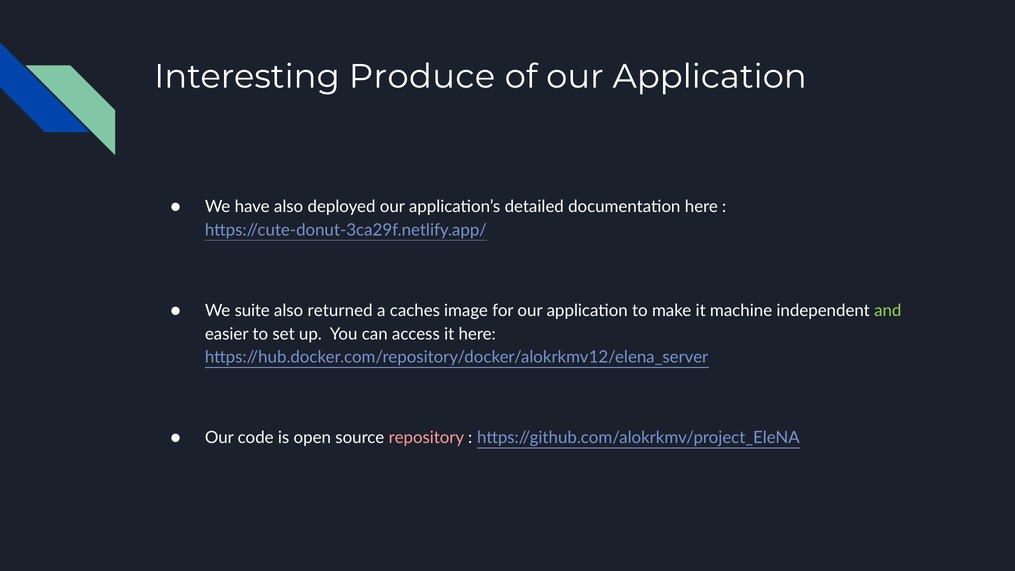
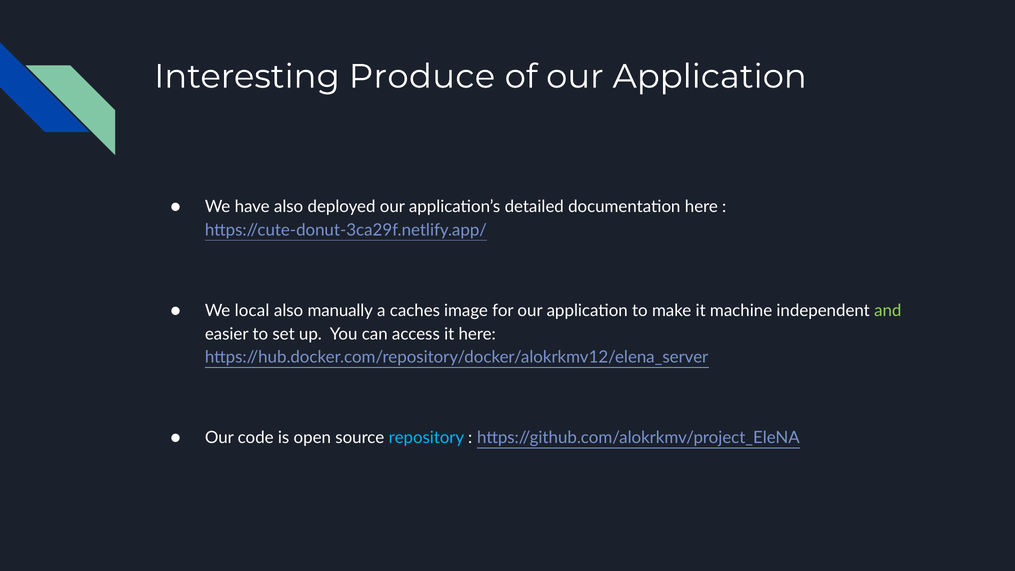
suite: suite -> local
returned: returned -> manually
repository colour: pink -> light blue
